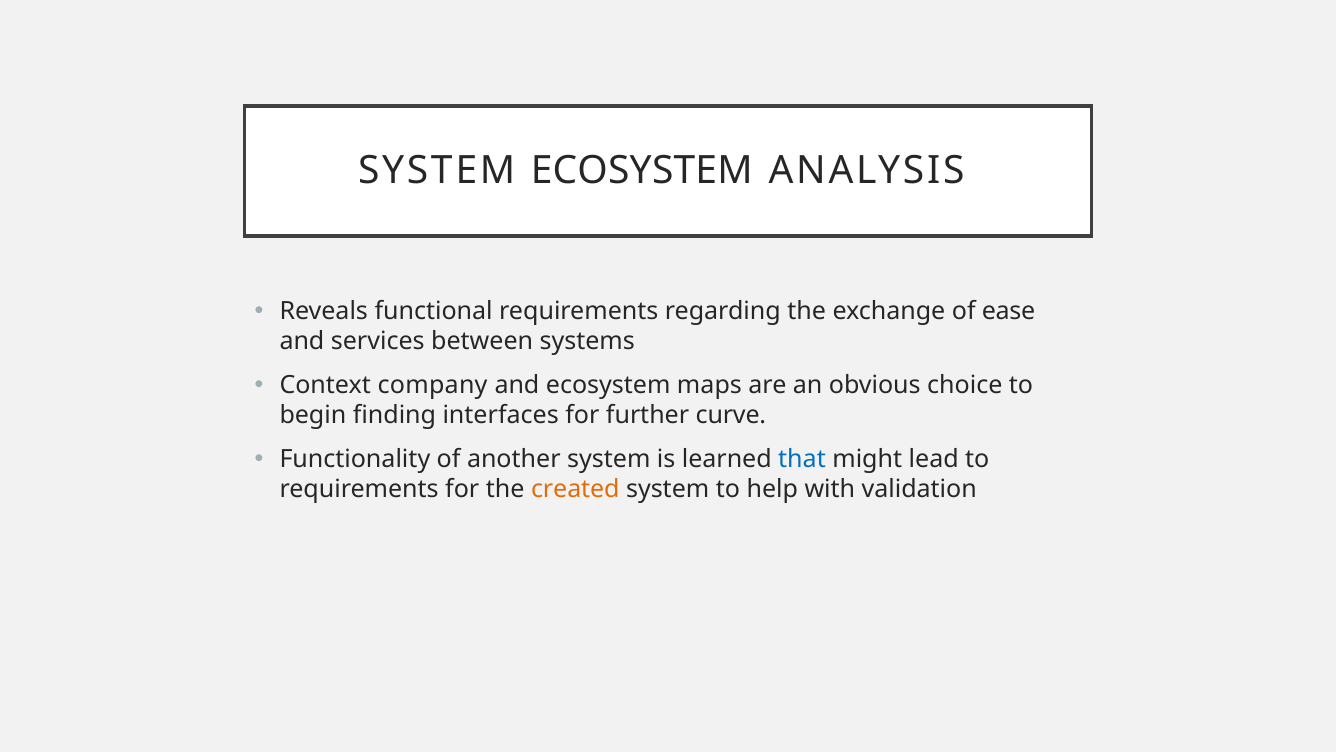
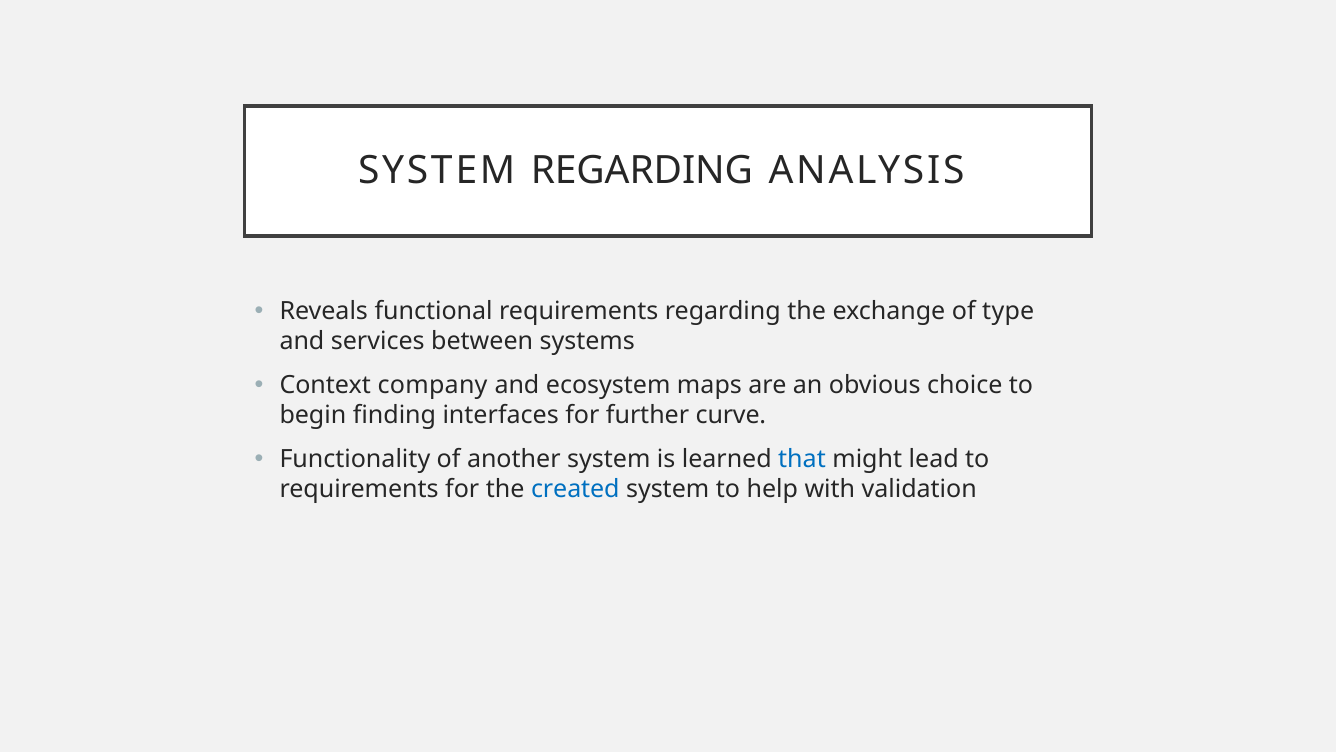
SYSTEM ECOSYSTEM: ECOSYSTEM -> REGARDING
ease: ease -> type
created colour: orange -> blue
